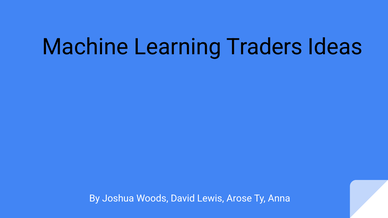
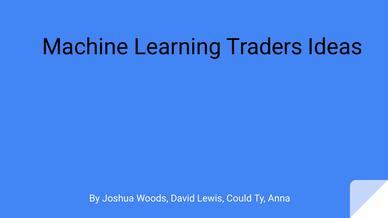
Arose: Arose -> Could
